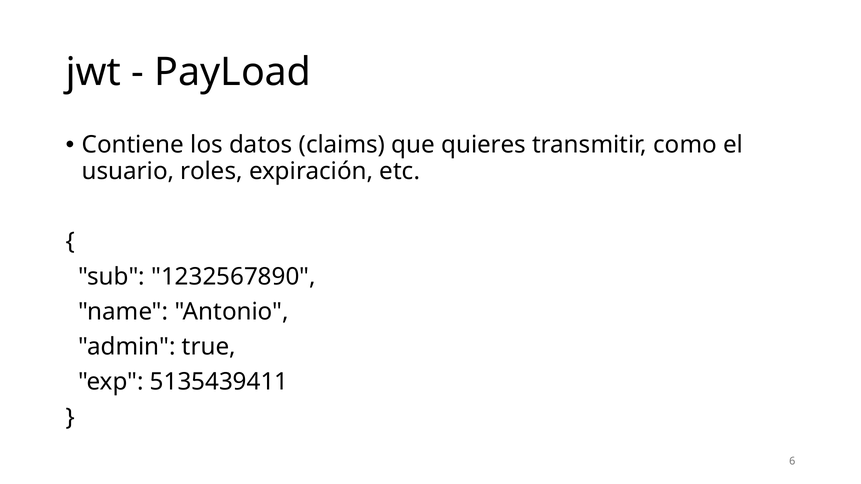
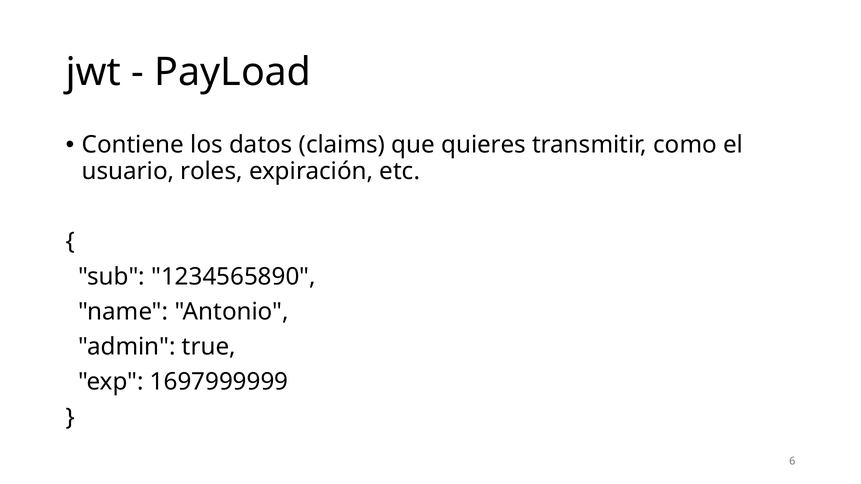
1232567890: 1232567890 -> 1234565890
5135439411: 5135439411 -> 1697999999
